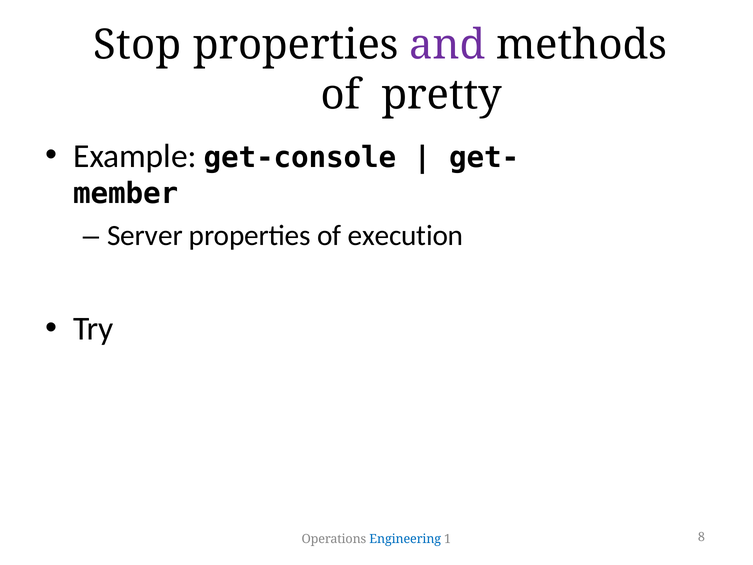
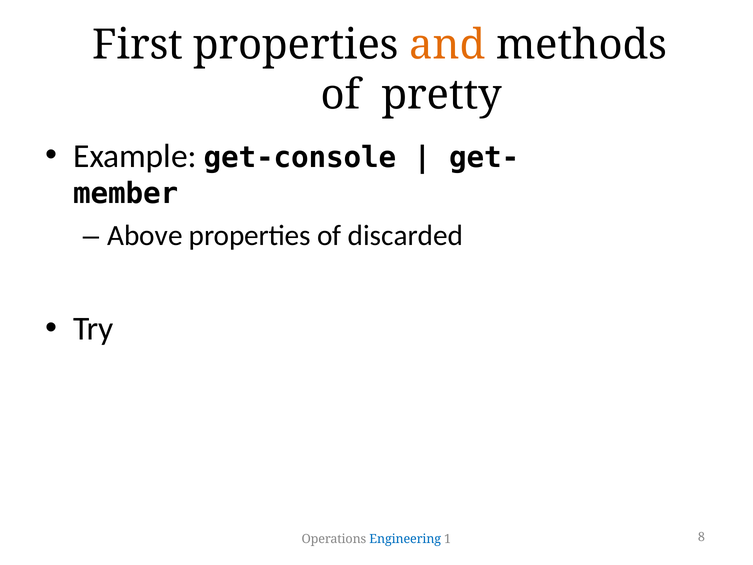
Stop: Stop -> First
and colour: purple -> orange
Server: Server -> Above
execution: execution -> discarded
